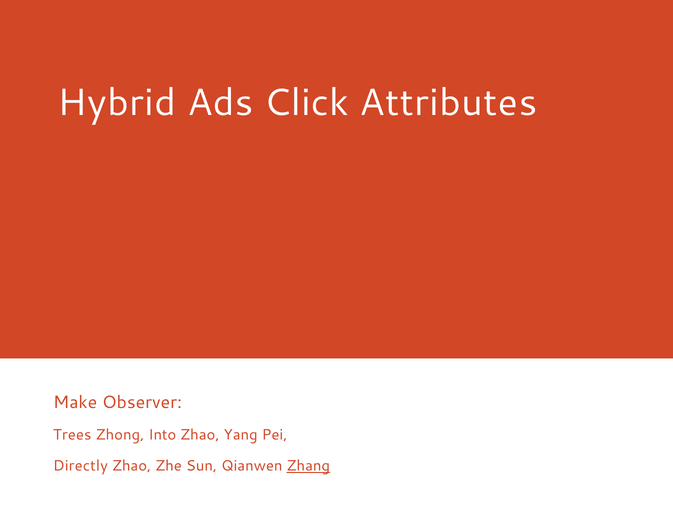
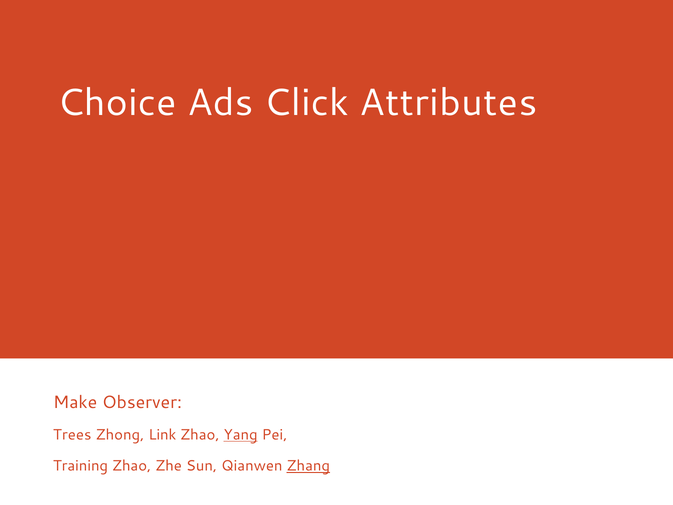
Hybrid: Hybrid -> Choice
Into: Into -> Link
Yang underline: none -> present
Directly: Directly -> Training
